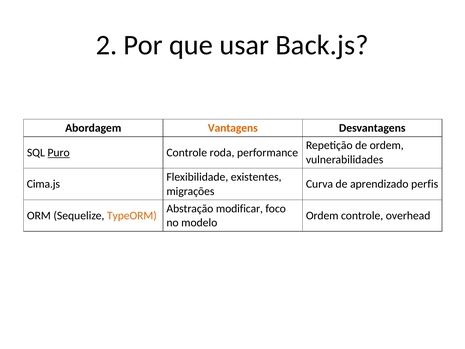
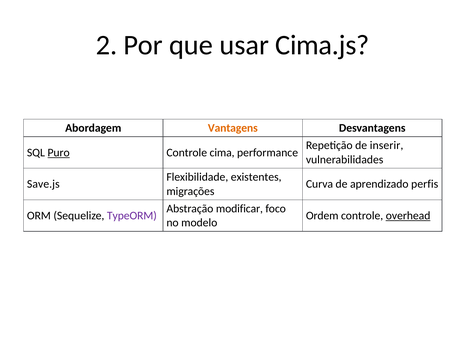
Back.js: Back.js -> Cima.js
de ordem: ordem -> inserir
roda: roda -> cima
Cima.js: Cima.js -> Save.js
TypeORM colour: orange -> purple
overhead underline: none -> present
